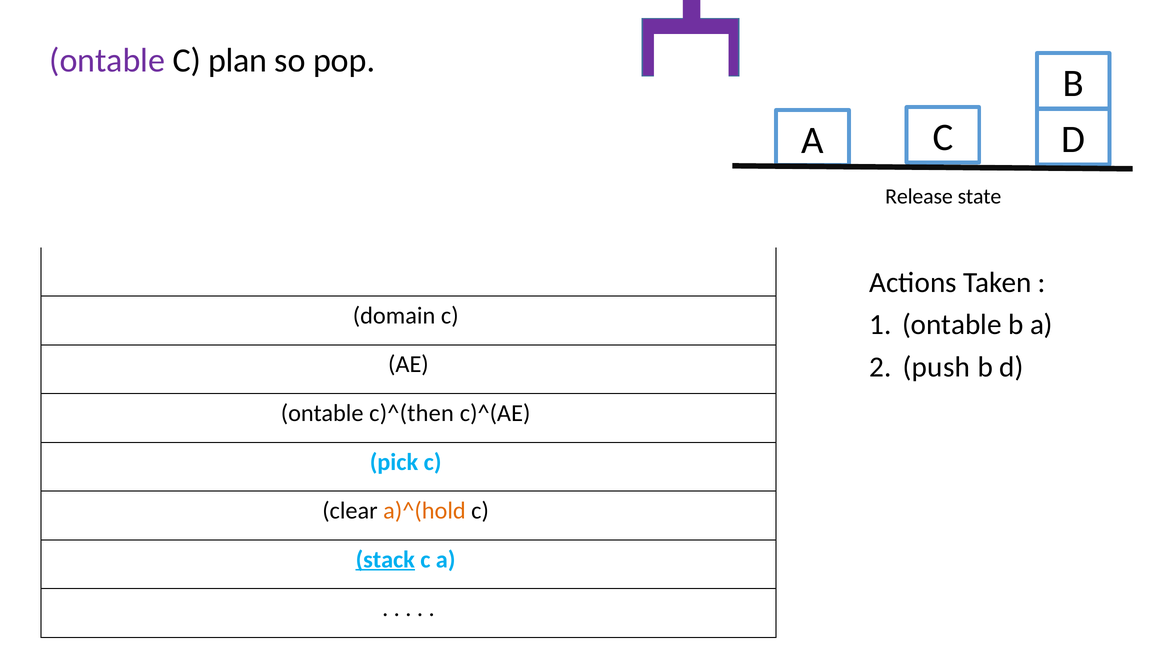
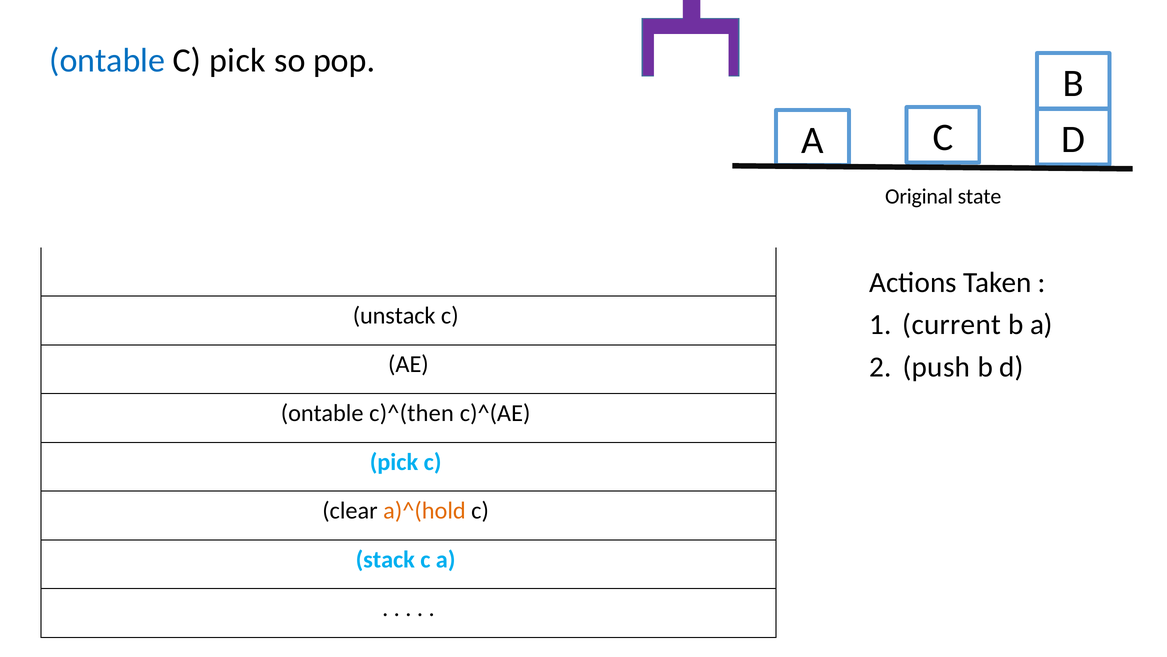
ontable at (107, 60) colour: purple -> blue
C plan: plan -> pick
Release: Release -> Original
domain: domain -> unstack
ontable at (952, 324): ontable -> current
stack underline: present -> none
